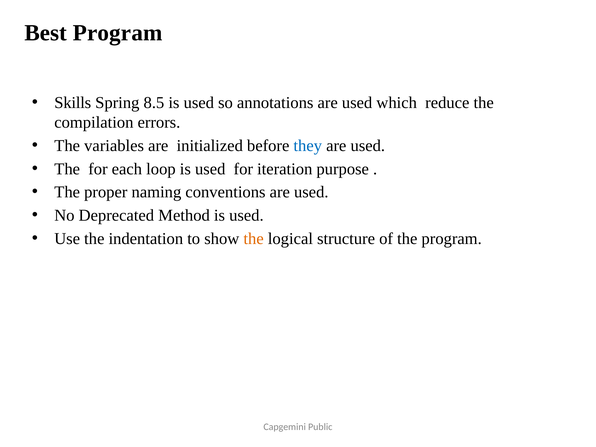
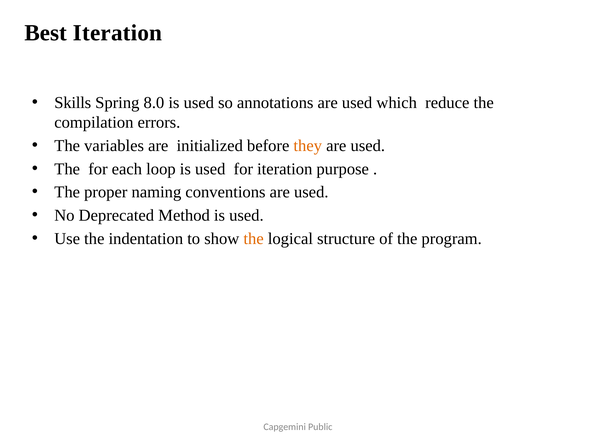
Best Program: Program -> Iteration
8.5: 8.5 -> 8.0
they colour: blue -> orange
